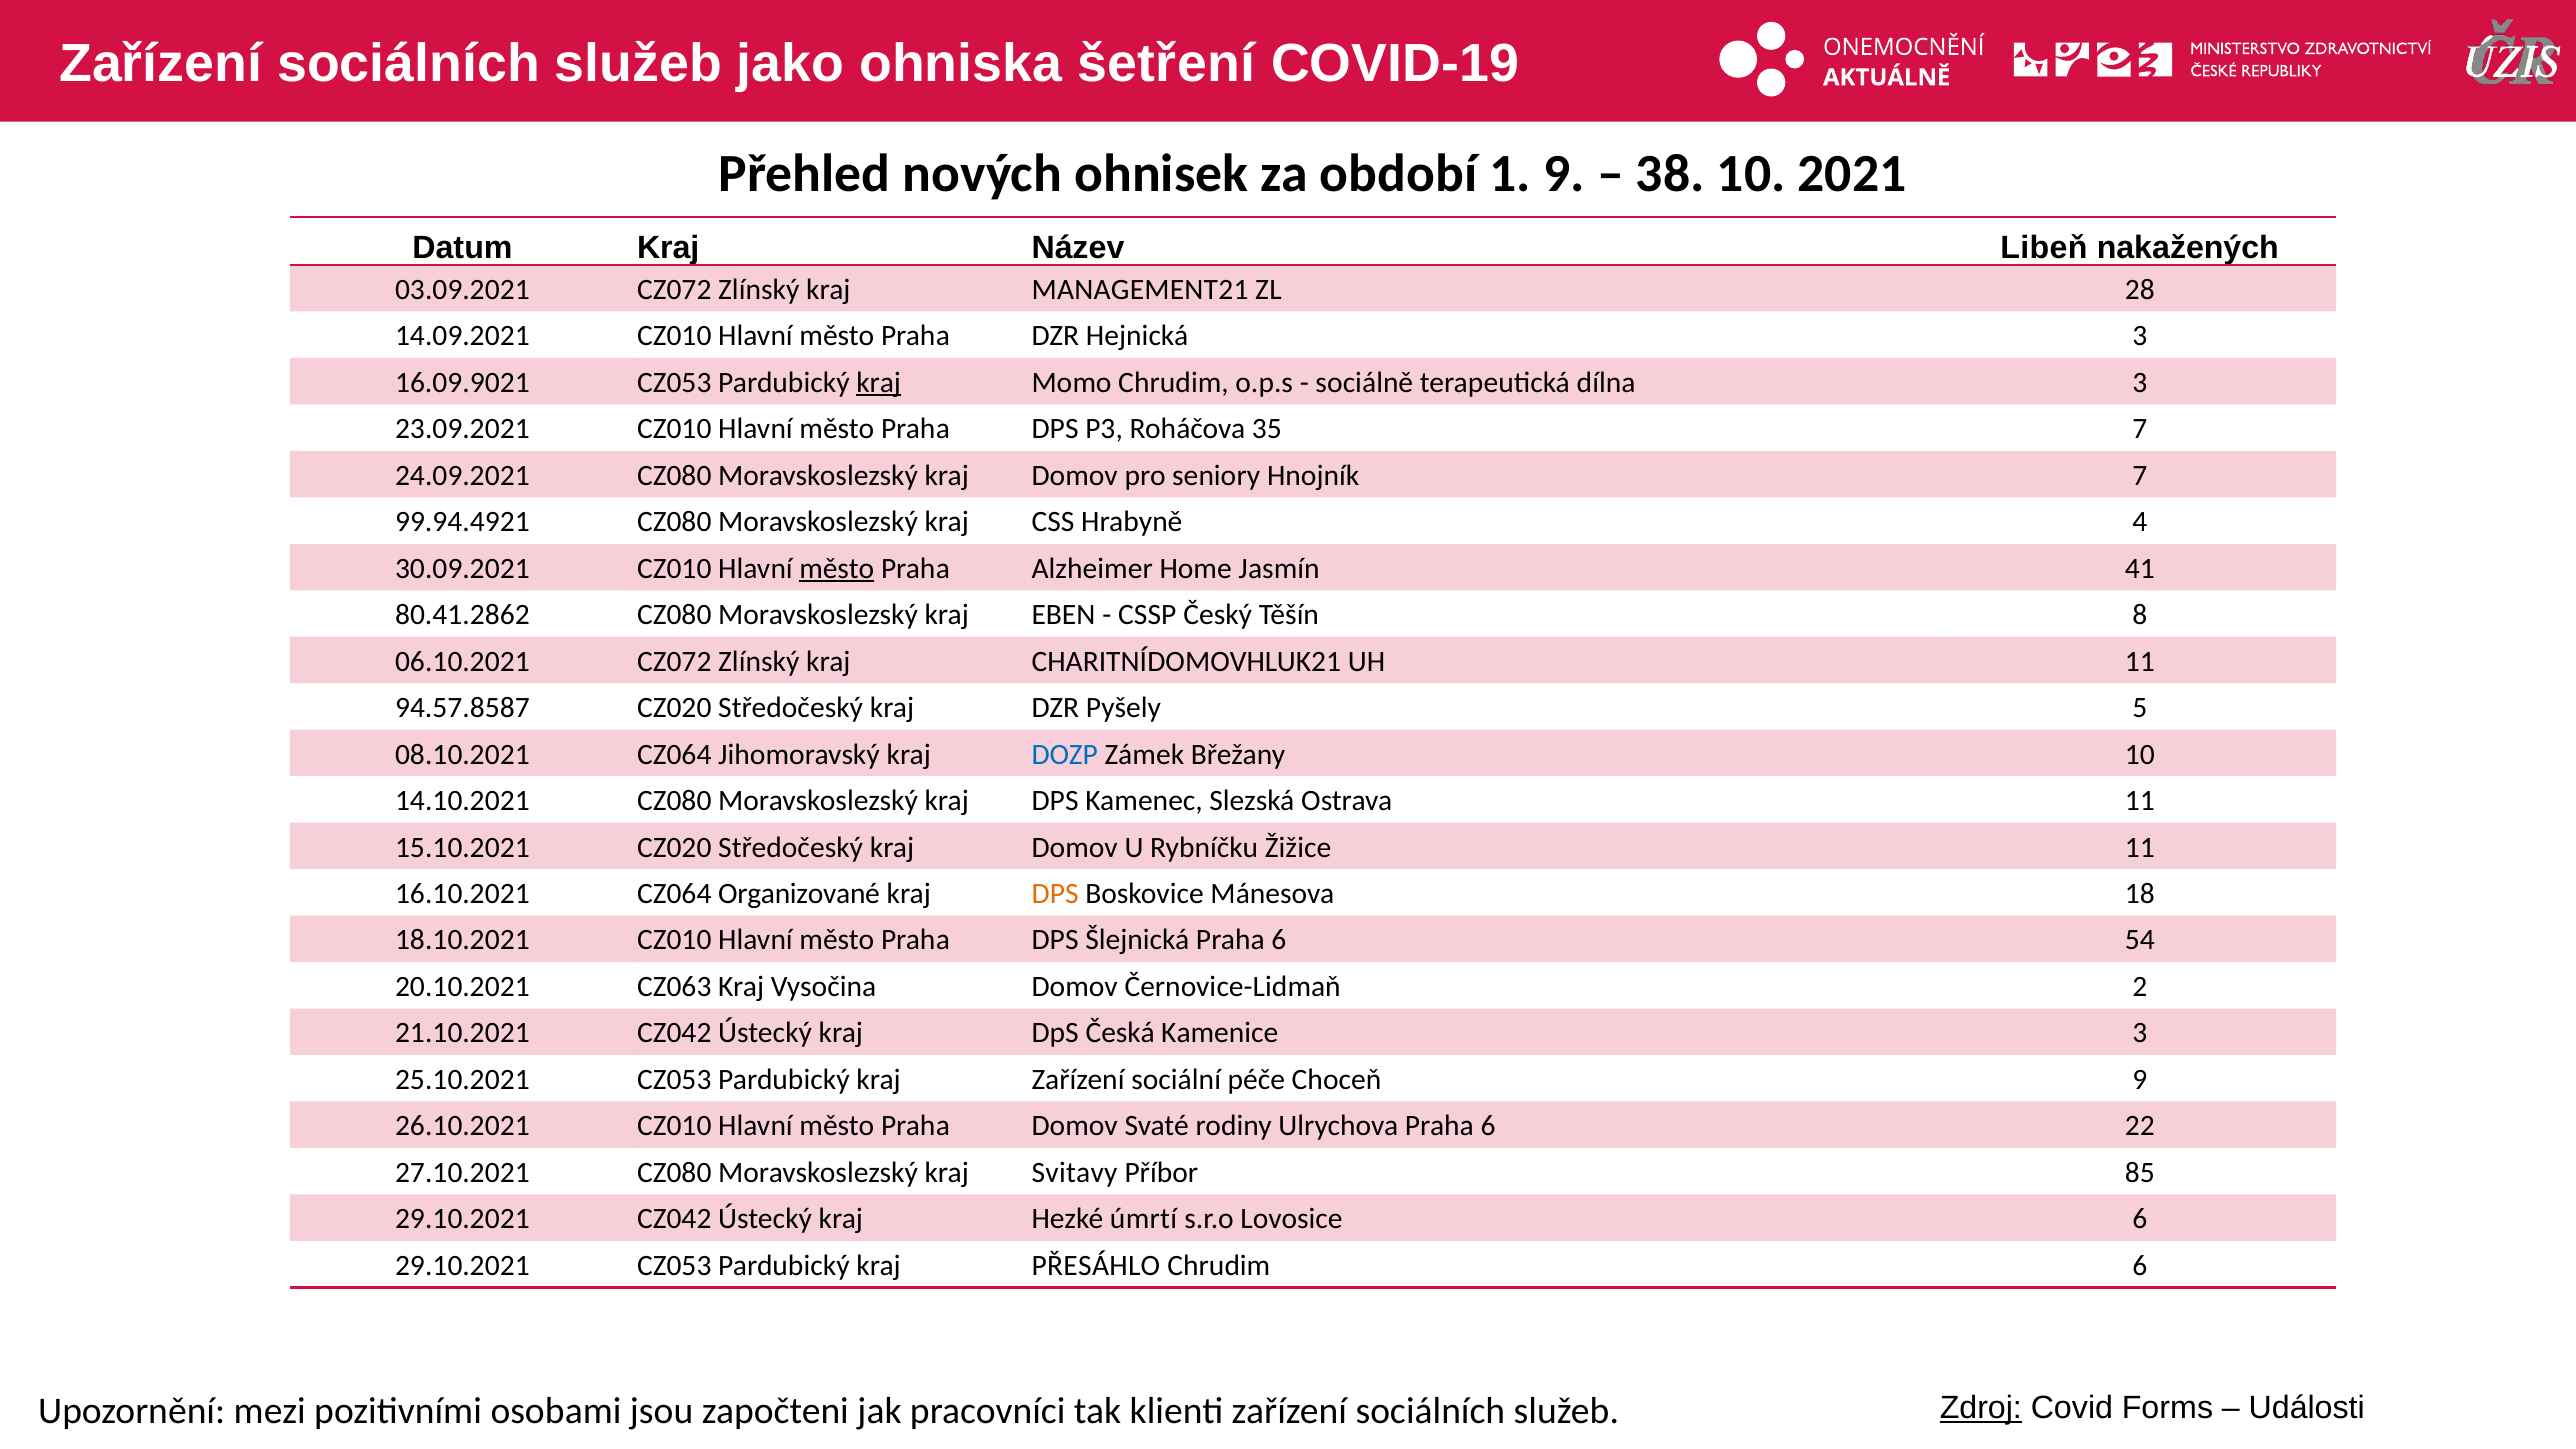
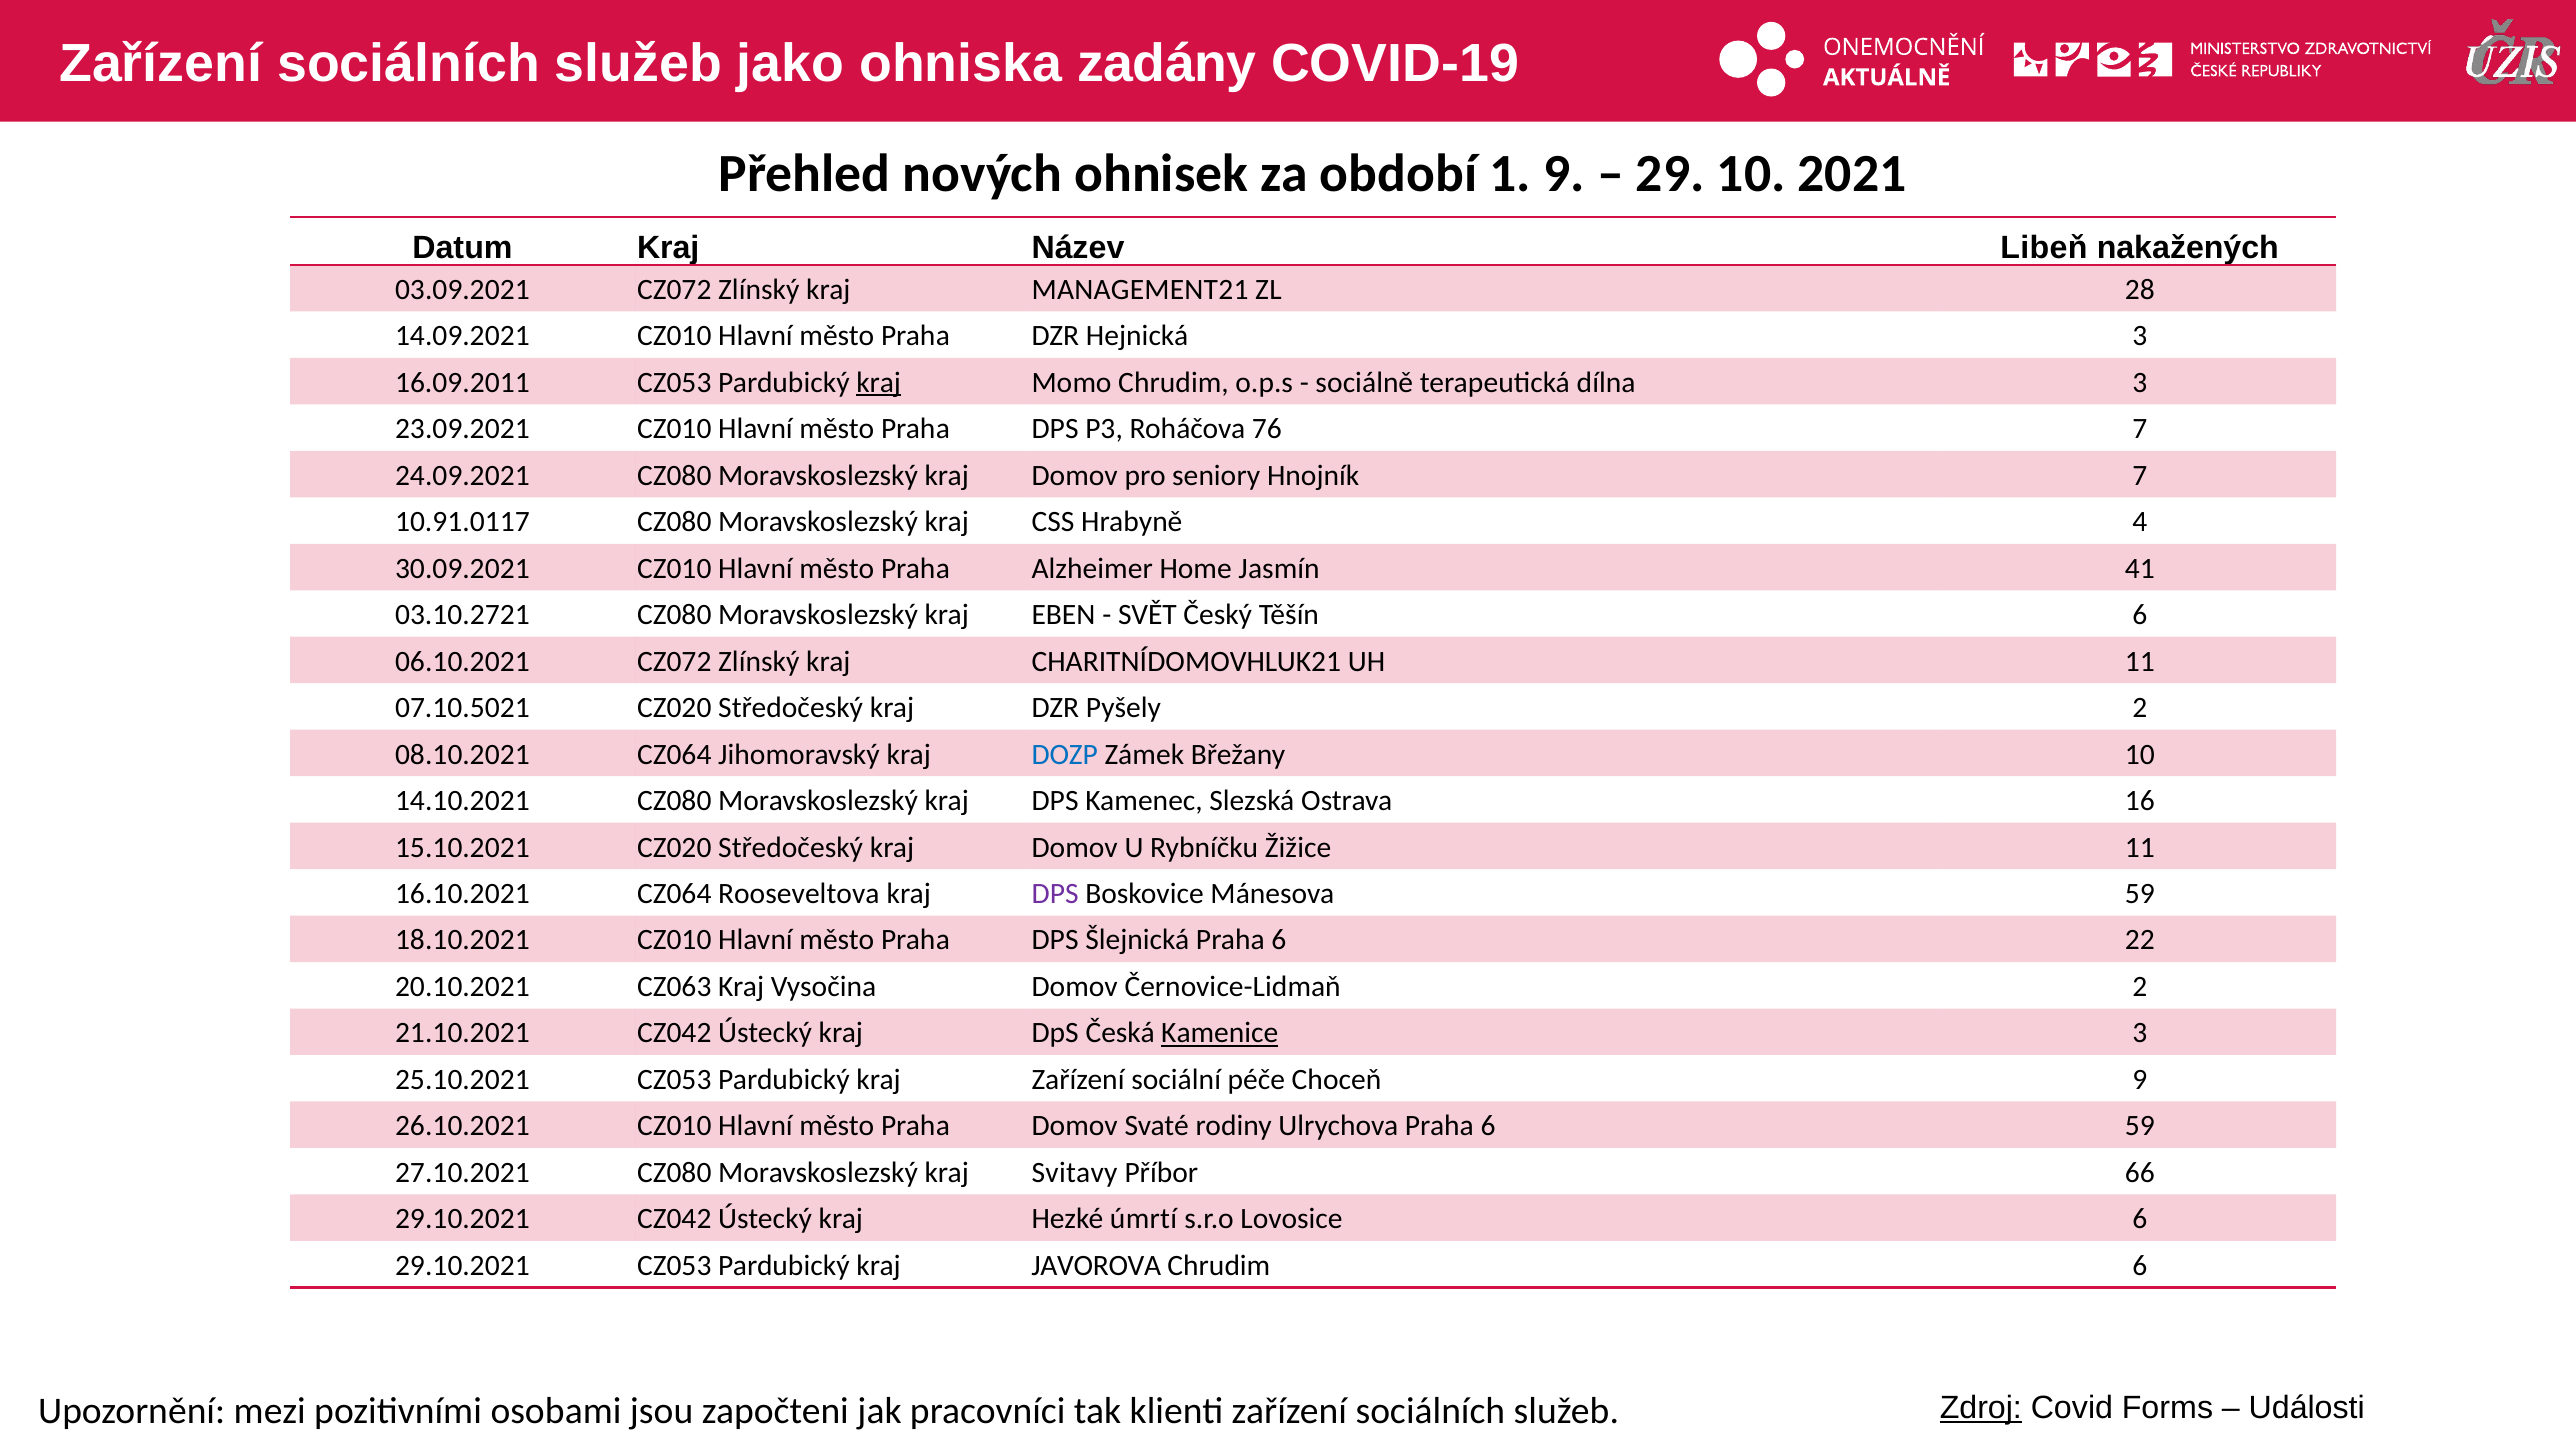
šetření: šetření -> zadány
38: 38 -> 29
16.09.9021: 16.09.9021 -> 16.09.2011
35: 35 -> 76
99.94.4921: 99.94.4921 -> 10.91.0117
město at (837, 568) underline: present -> none
80.41.2862: 80.41.2862 -> 03.10.2721
CSSP: CSSP -> SVĚT
Těšín 8: 8 -> 6
94.57.8587: 94.57.8587 -> 07.10.5021
Pyšely 5: 5 -> 2
Ostrava 11: 11 -> 16
Organizované: Organizované -> Rooseveltova
DPS at (1055, 894) colour: orange -> purple
Mánesova 18: 18 -> 59
54: 54 -> 22
Kamenice underline: none -> present
6 22: 22 -> 59
85: 85 -> 66
PŘESÁHLO: PŘESÁHLO -> JAVOROVA
